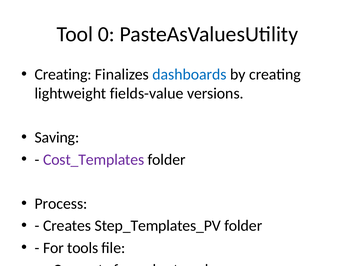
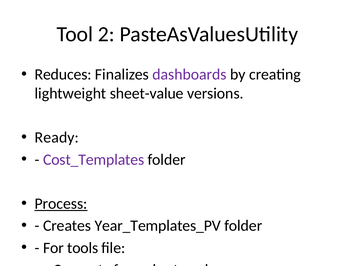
0: 0 -> 2
Creating at (63, 74): Creating -> Reduces
dashboards colour: blue -> purple
fields-value: fields-value -> sheet-value
Saving: Saving -> Ready
Process underline: none -> present
Step_Templates_PV: Step_Templates_PV -> Year_Templates_PV
